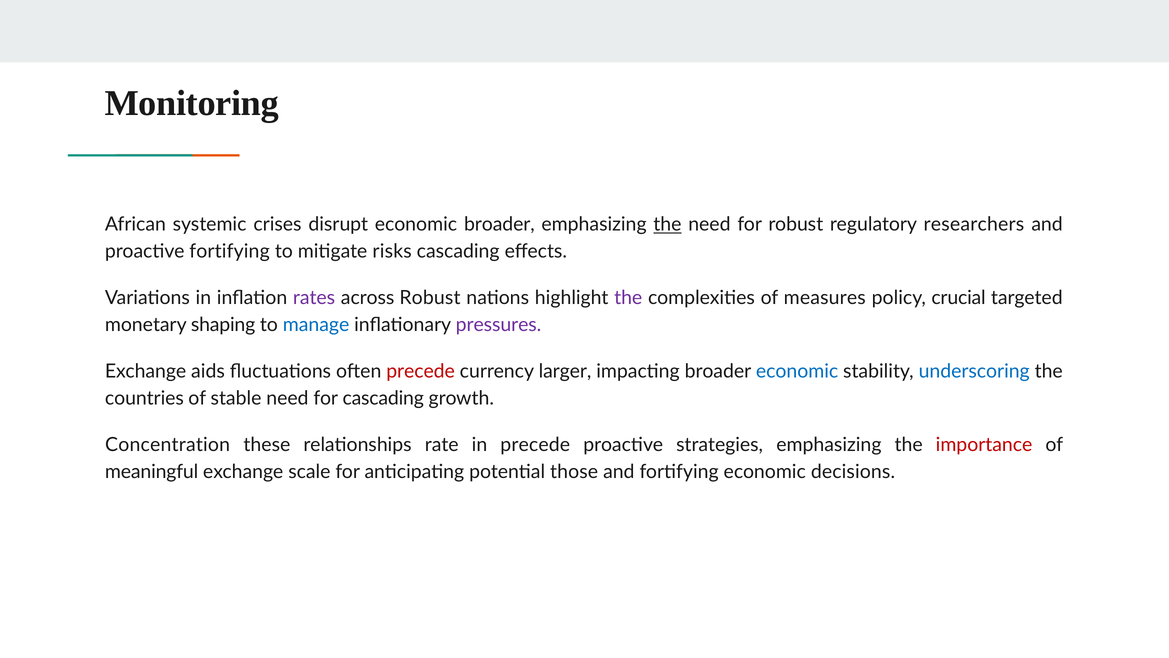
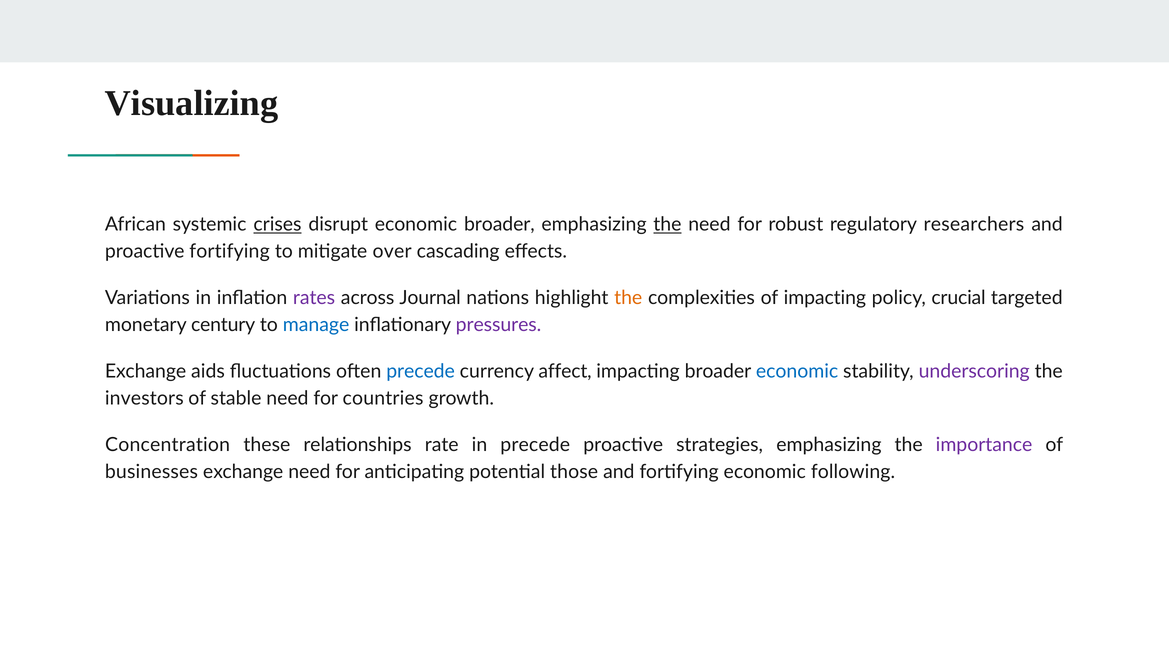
Monitoring: Monitoring -> Visualizing
crises underline: none -> present
risks: risks -> over
across Robust: Robust -> Journal
the at (628, 298) colour: purple -> orange
of measures: measures -> impacting
shaping: shaping -> century
precede at (421, 371) colour: red -> blue
larger: larger -> affect
underscoring colour: blue -> purple
countries: countries -> investors
for cascading: cascading -> countries
importance colour: red -> purple
meaningful: meaningful -> businesses
exchange scale: scale -> need
decisions: decisions -> following
